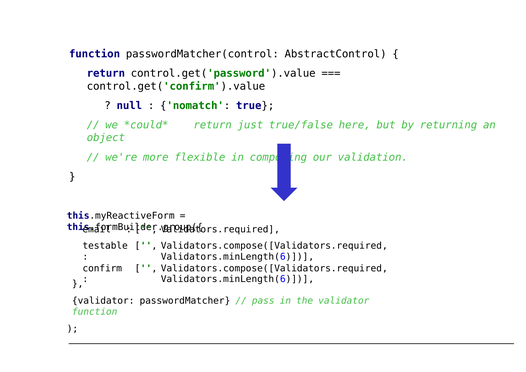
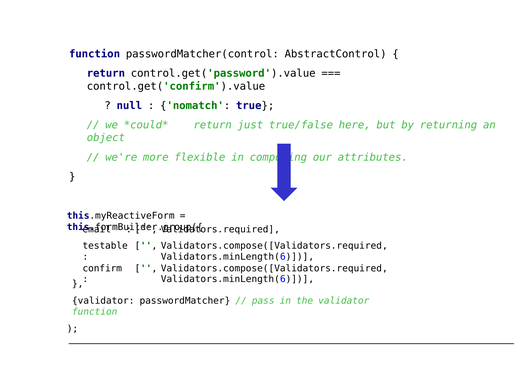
validation: validation -> attributes
